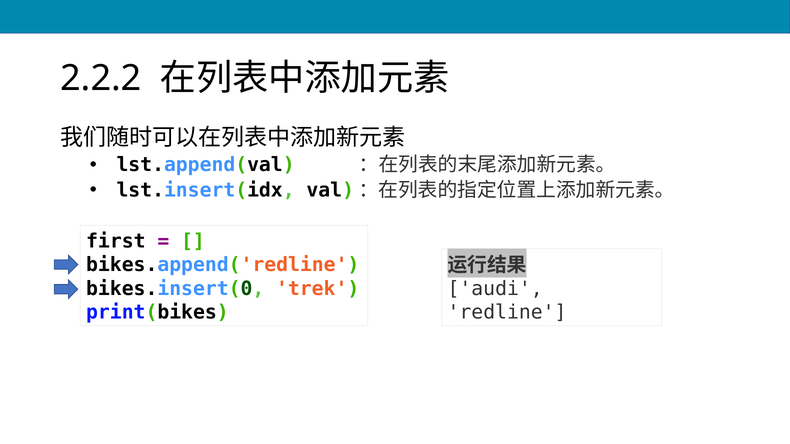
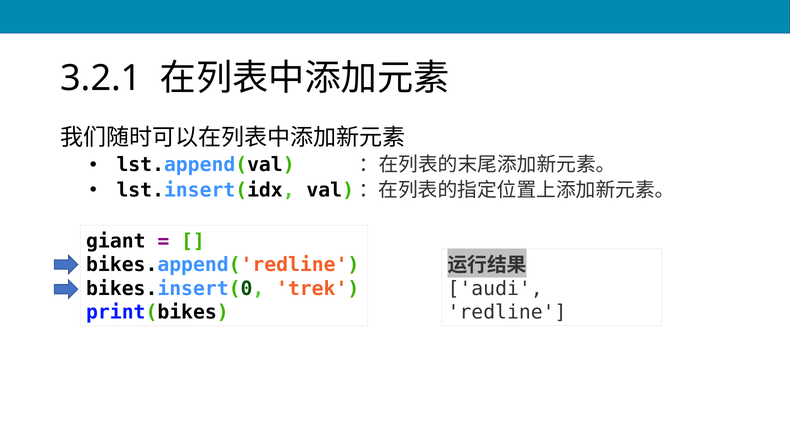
2.2.2: 2.2.2 -> 3.2.1
first: first -> giant
